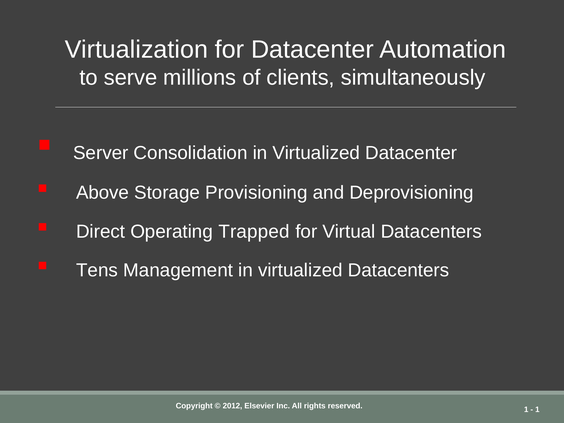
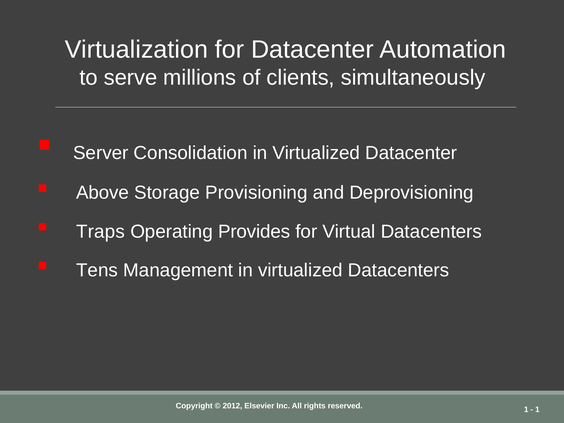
Direct: Direct -> Traps
Trapped: Trapped -> Provides
